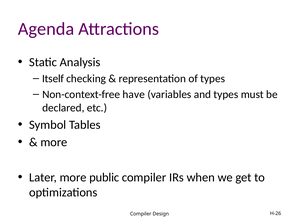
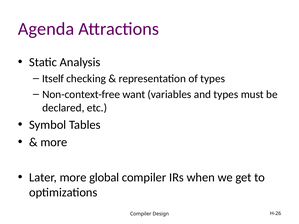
have: have -> want
public: public -> global
